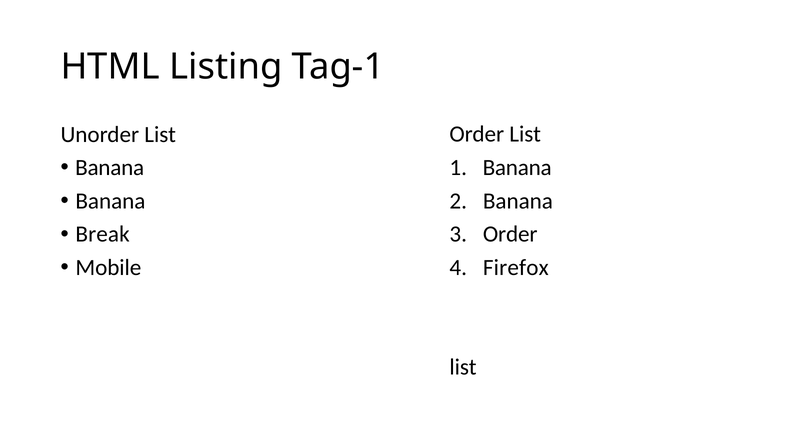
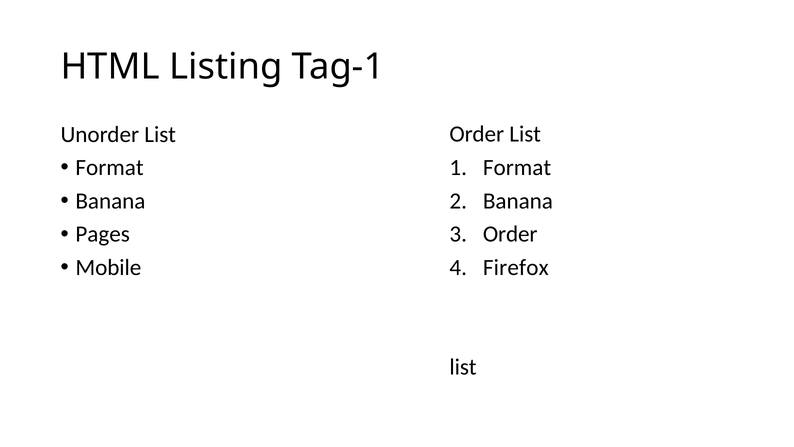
Banana at (110, 168): Banana -> Format
Banana at (517, 167): Banana -> Format
Break: Break -> Pages
